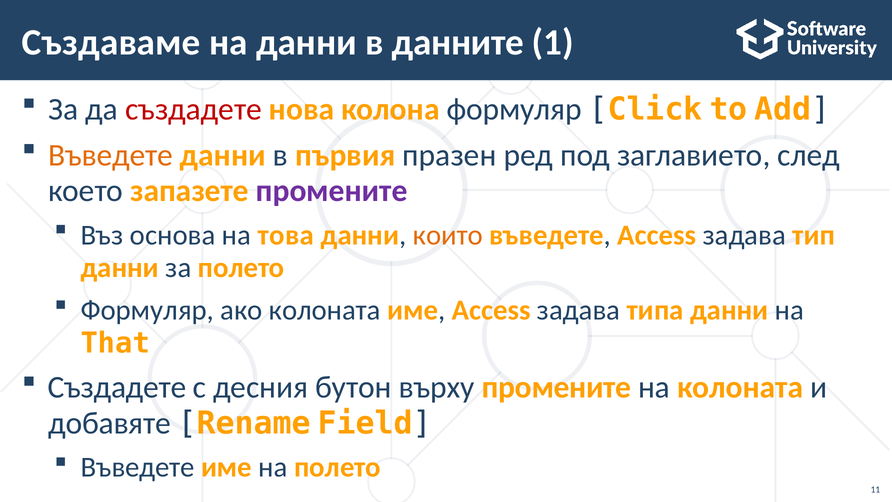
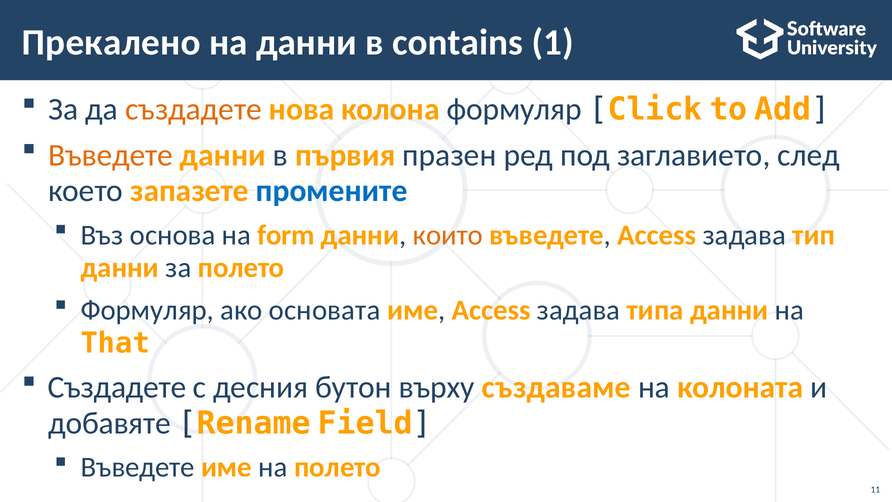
Създаваме: Създаваме -> Прекалено
данните: данните -> contains
създадете at (194, 109) colour: red -> orange
промените at (332, 191) colour: purple -> blue
това: това -> form
ако колоната: колоната -> основата
върху промените: промените -> създаваме
